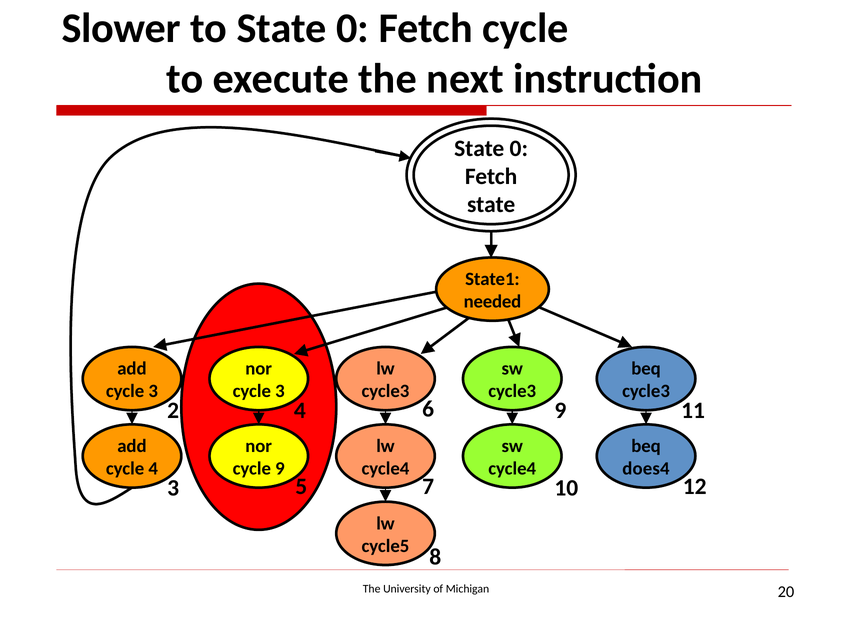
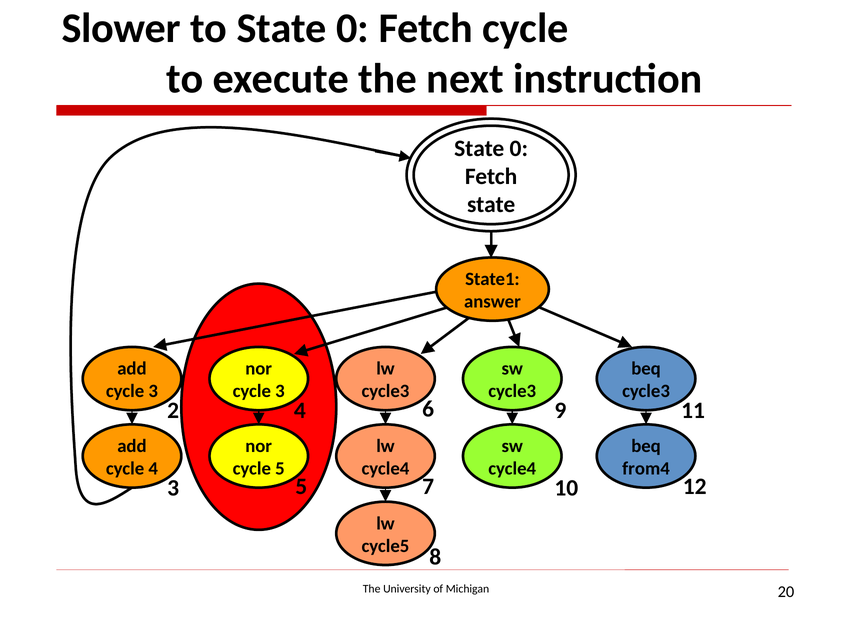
needed: needed -> answer
cycle 9: 9 -> 5
does4: does4 -> from4
